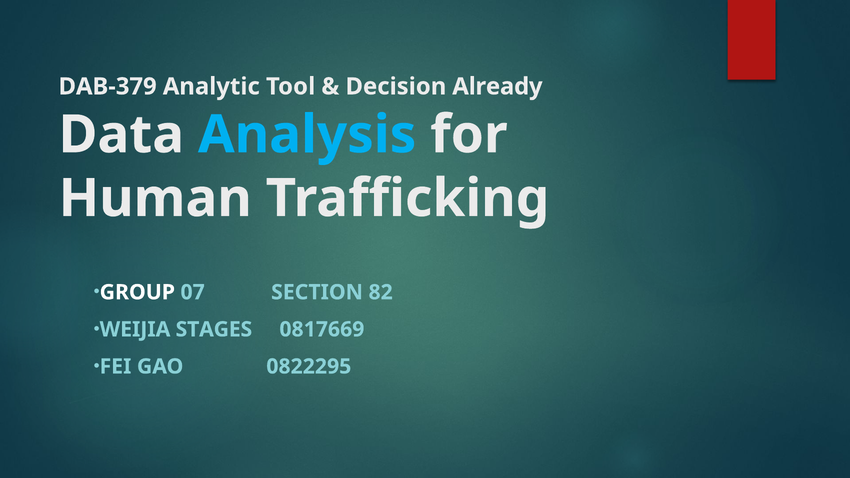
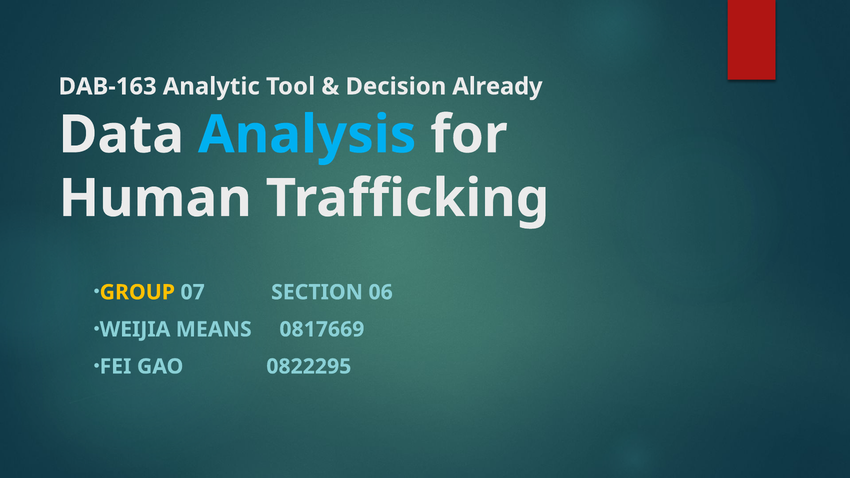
DAB-379: DAB-379 -> DAB-163
GROUP colour: white -> yellow
82: 82 -> 06
STAGES: STAGES -> MEANS
